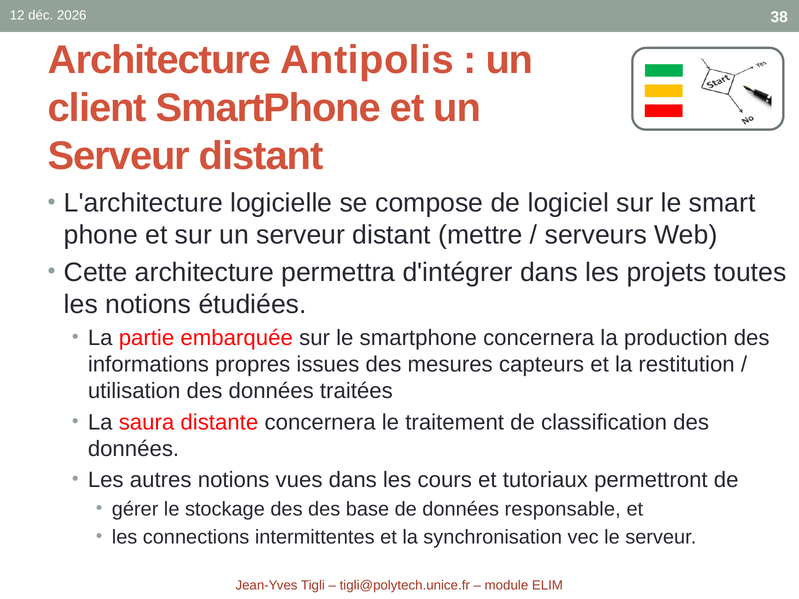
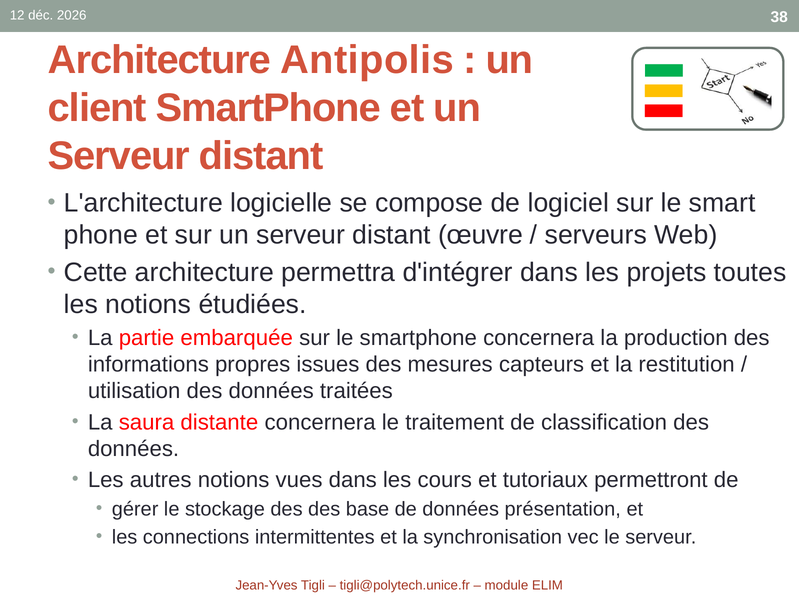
mettre: mettre -> œuvre
responsable: responsable -> présentation
